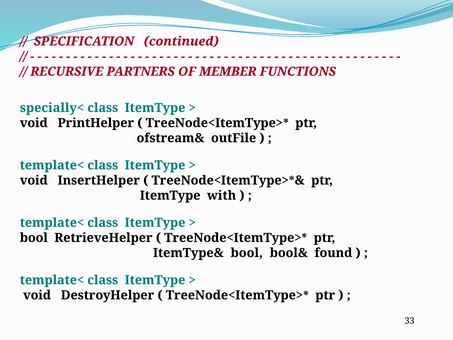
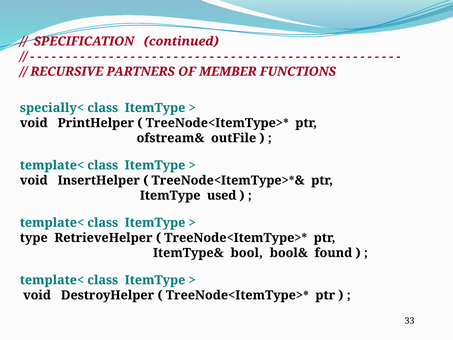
with: with -> used
bool at (34, 238): bool -> type
